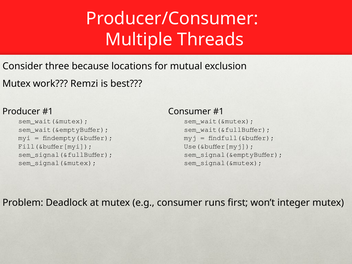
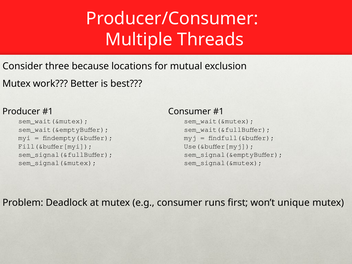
Remzi: Remzi -> Better
integer: integer -> unique
